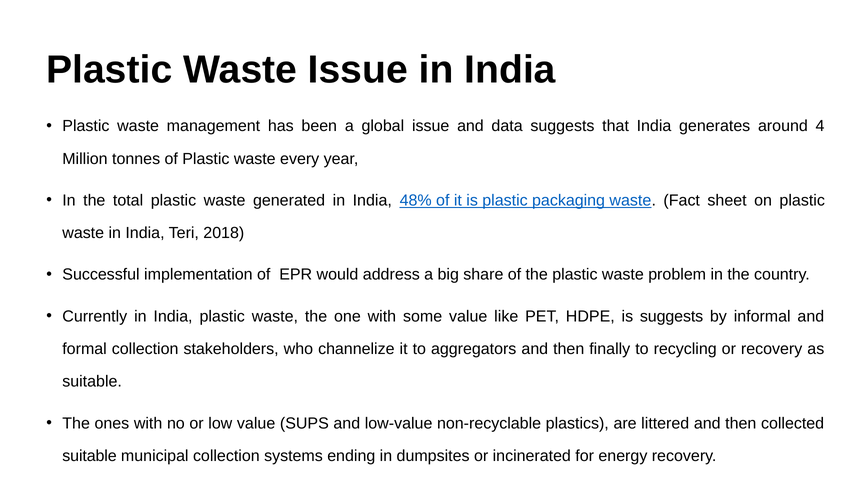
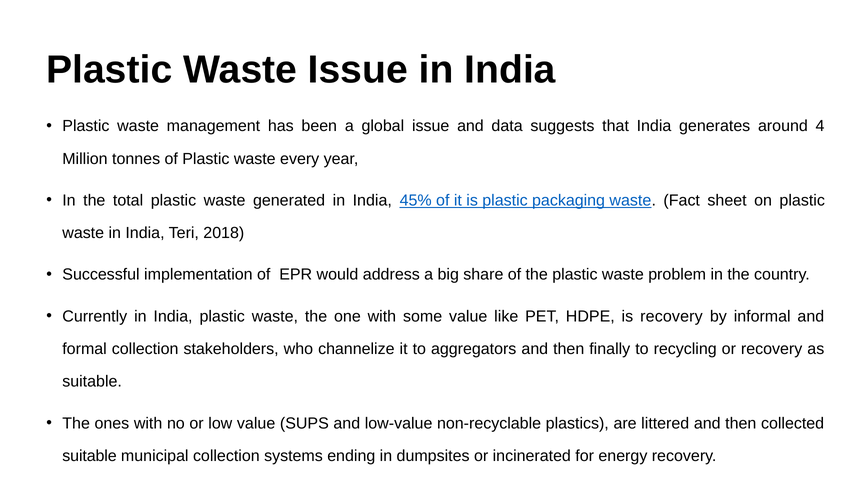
48%: 48% -> 45%
is suggests: suggests -> recovery
